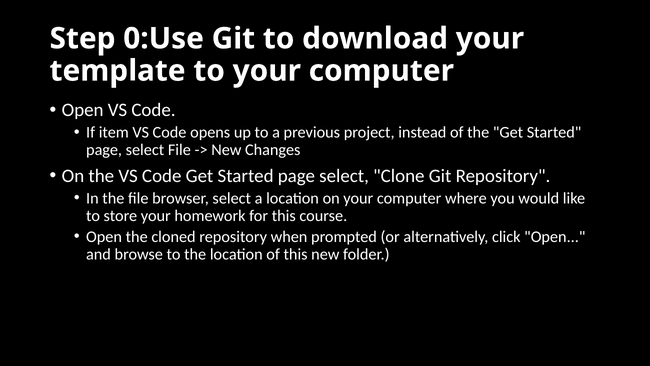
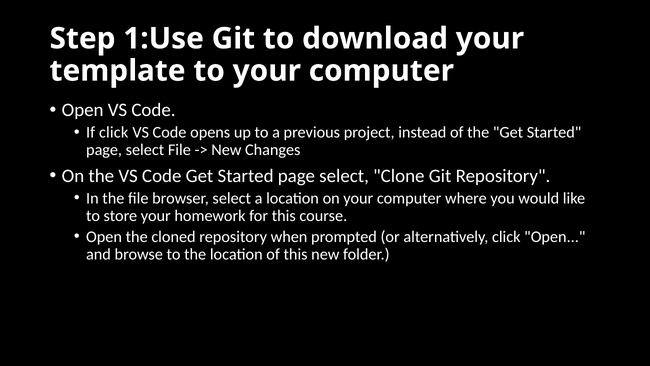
0:Use: 0:Use -> 1:Use
If item: item -> click
